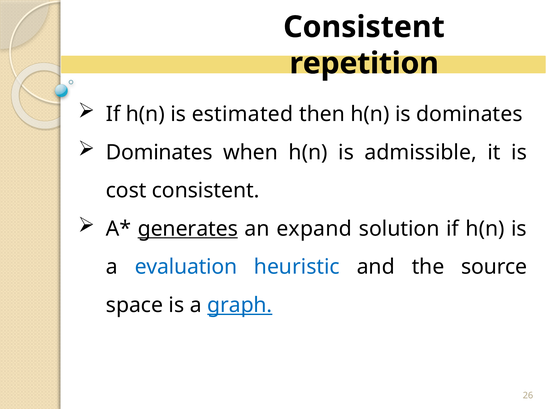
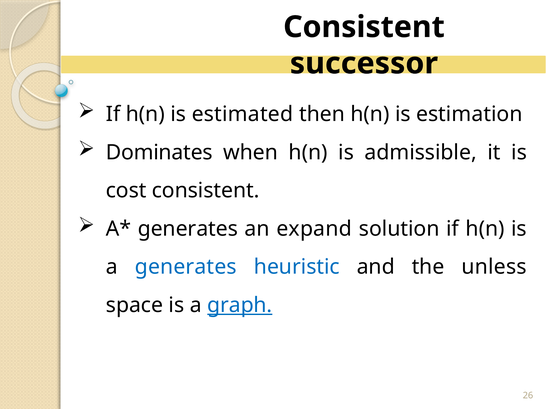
repetition: repetition -> successor
is dominates: dominates -> estimation
generates at (188, 229) underline: present -> none
a evaluation: evaluation -> generates
source: source -> unless
